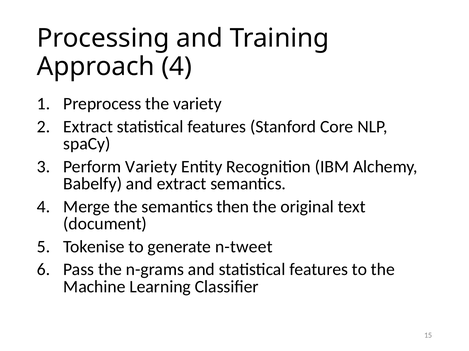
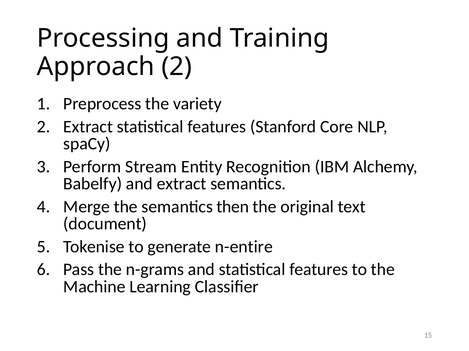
Approach 4: 4 -> 2
Perform Variety: Variety -> Stream
n-tweet: n-tweet -> n-entire
